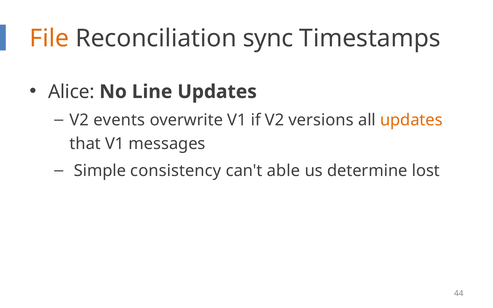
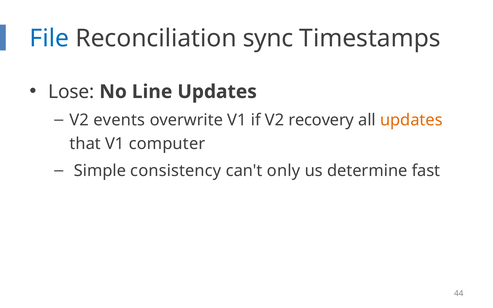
File colour: orange -> blue
Alice: Alice -> Lose
versions: versions -> recovery
messages: messages -> computer
able: able -> only
lost: lost -> fast
